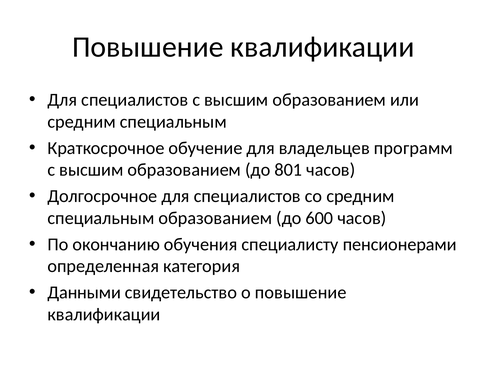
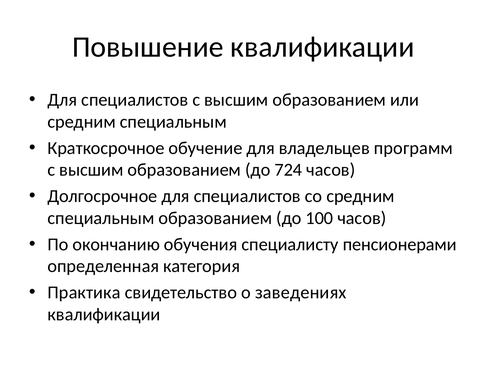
801: 801 -> 724
600: 600 -> 100
Данными: Данными -> Практика
о повышение: повышение -> заведениях
